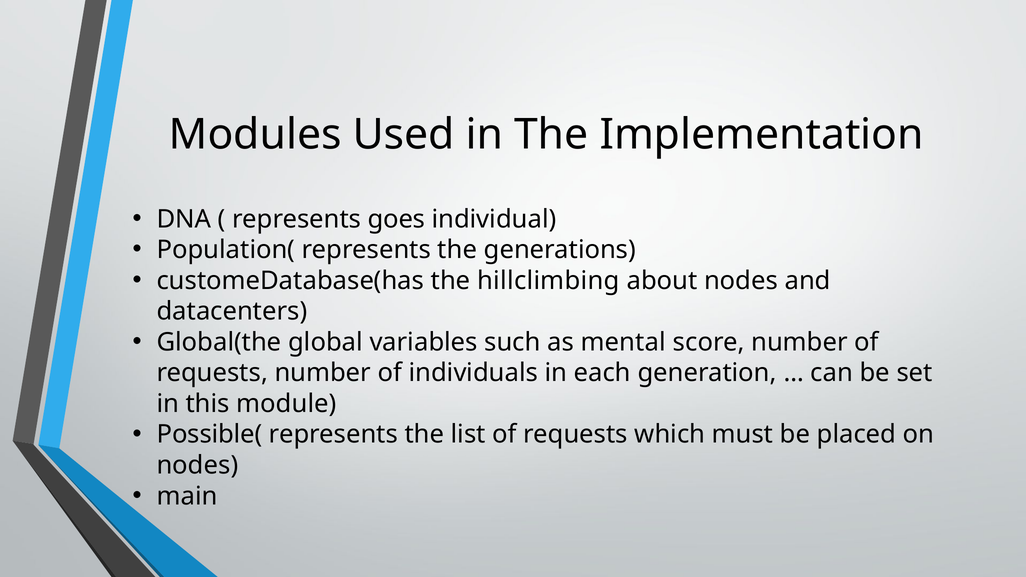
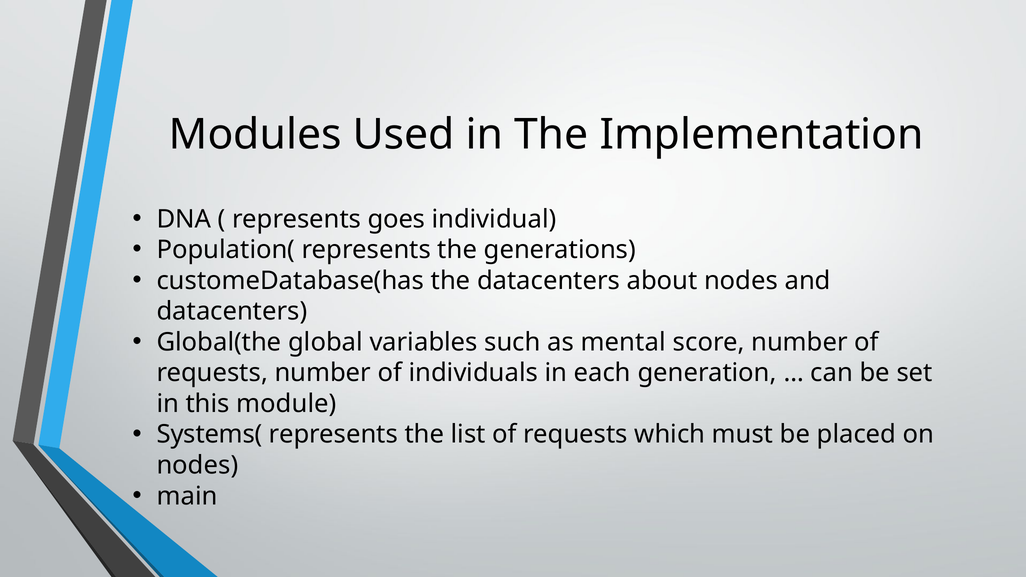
the hillclimbing: hillclimbing -> datacenters
Possible(: Possible( -> Systems(
